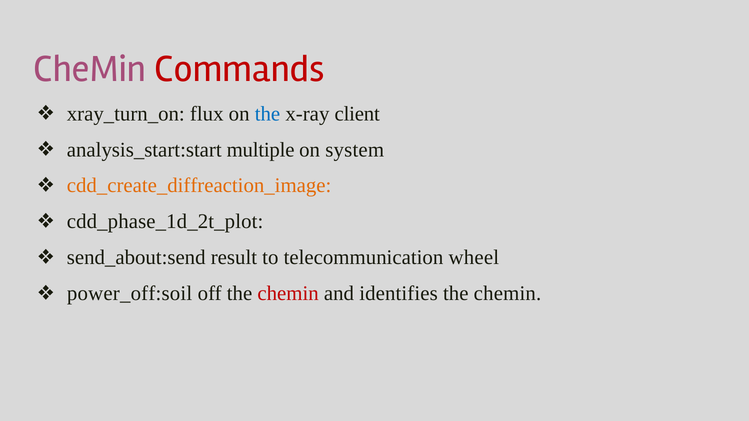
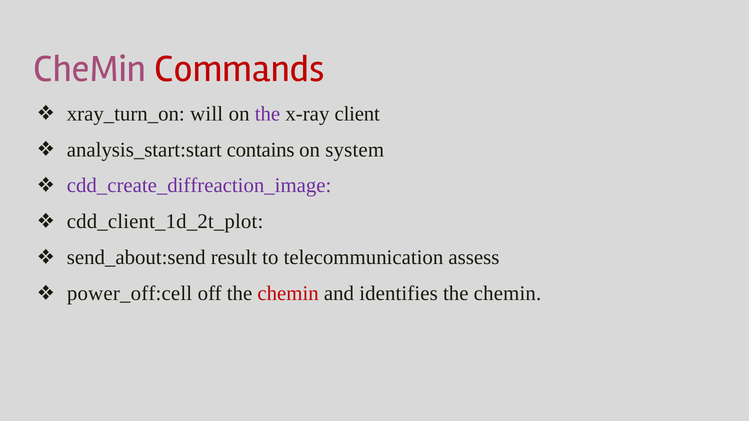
flux: flux -> will
the at (268, 114) colour: blue -> purple
multiple: multiple -> contains
cdd_create_diffreaction_image colour: orange -> purple
cdd_phase_1d_2t_plot: cdd_phase_1d_2t_plot -> cdd_client_1d_2t_plot
wheel: wheel -> assess
power_off:soil: power_off:soil -> power_off:cell
